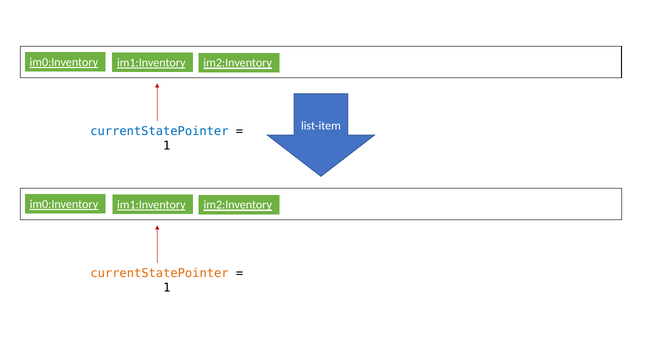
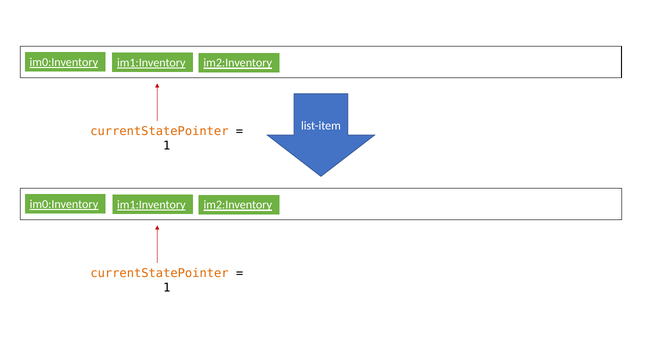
currentStatePointer at (159, 131) colour: blue -> orange
